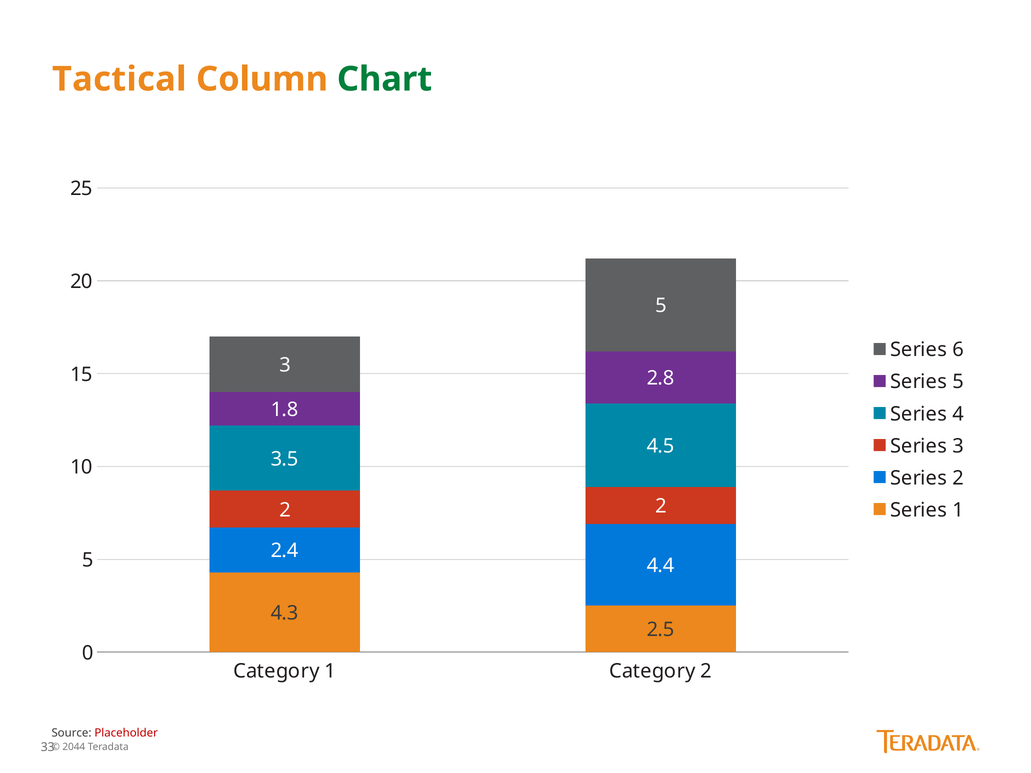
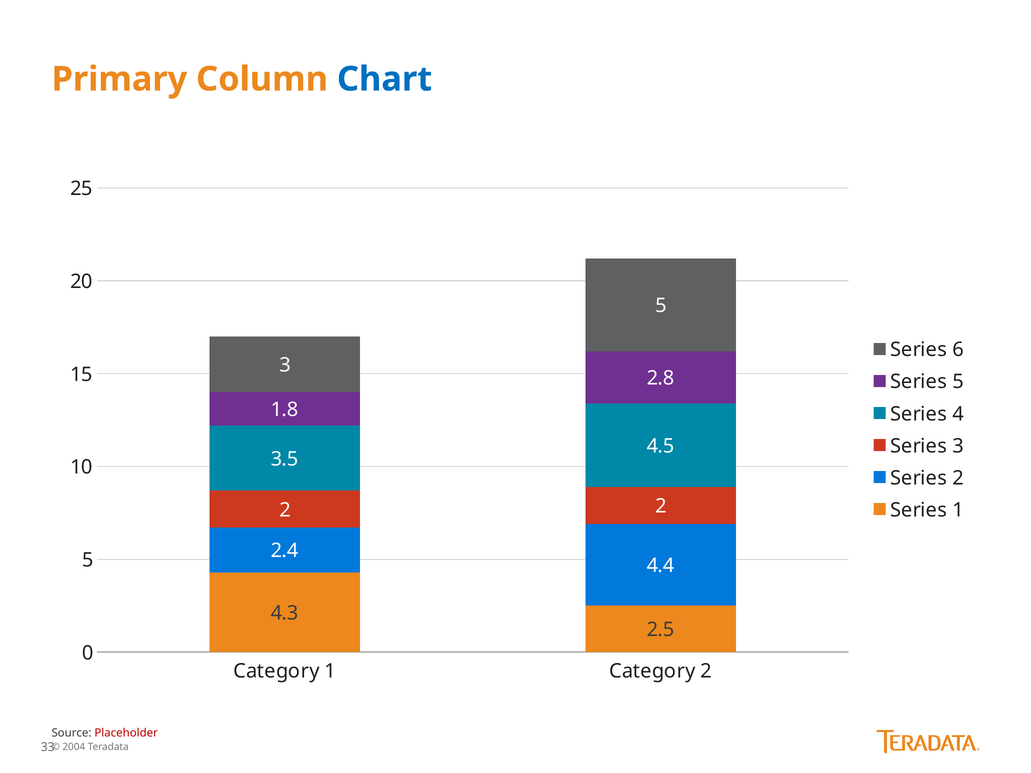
Tactical: Tactical -> Primary
Chart colour: green -> blue
2044: 2044 -> 2004
